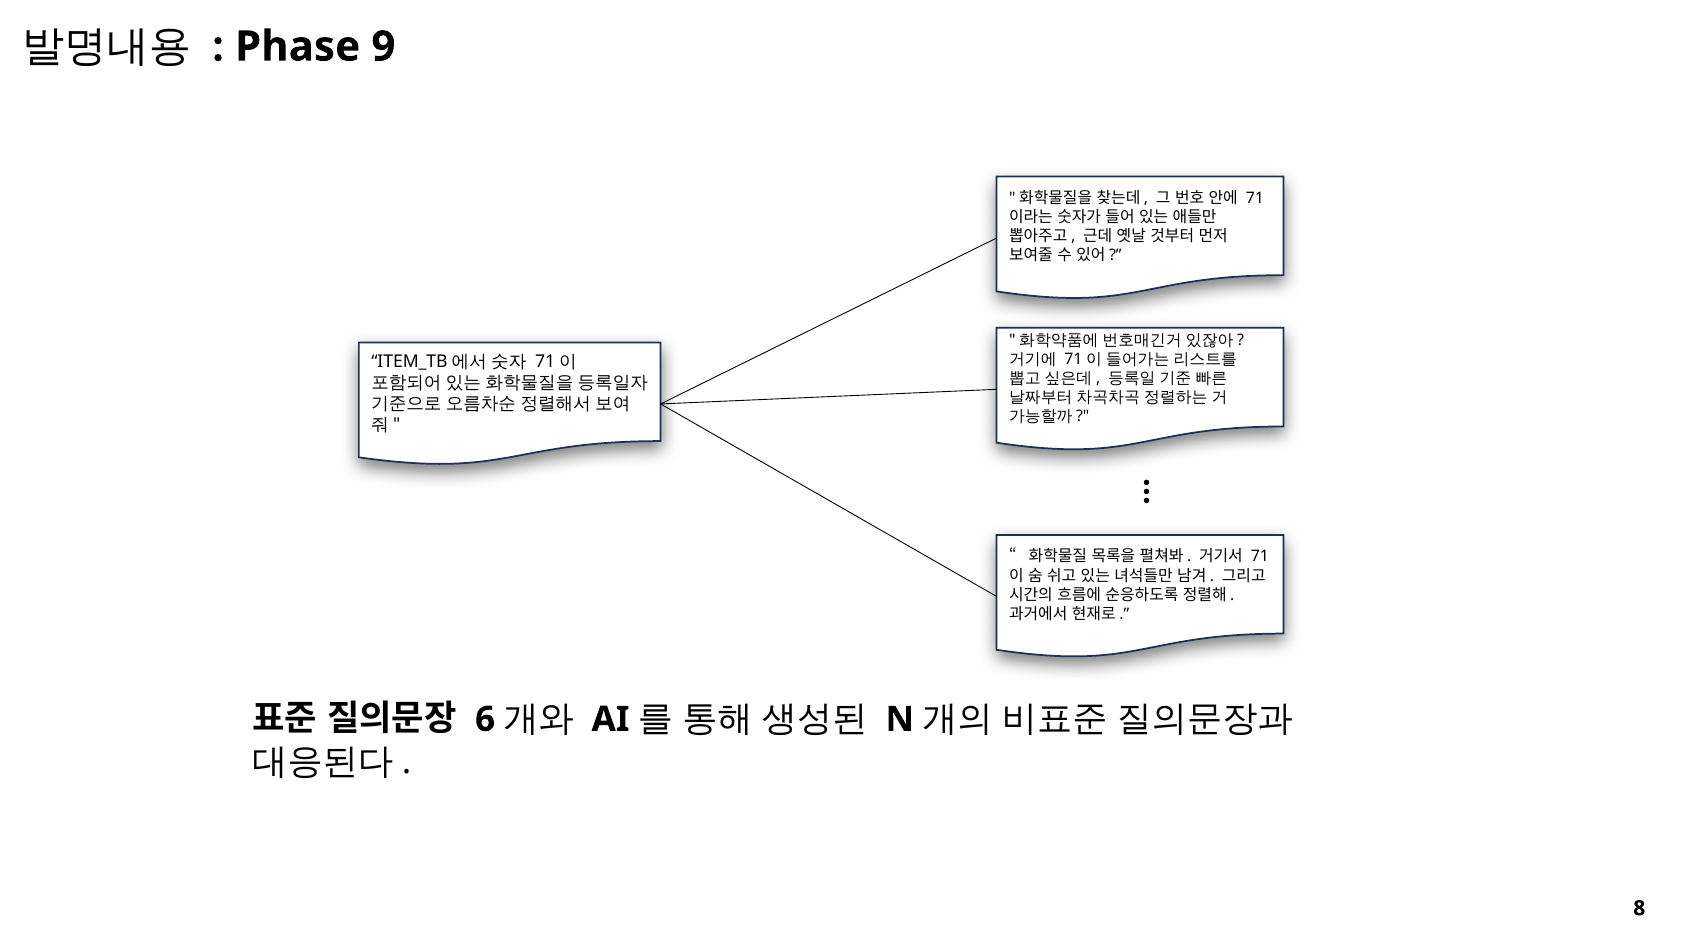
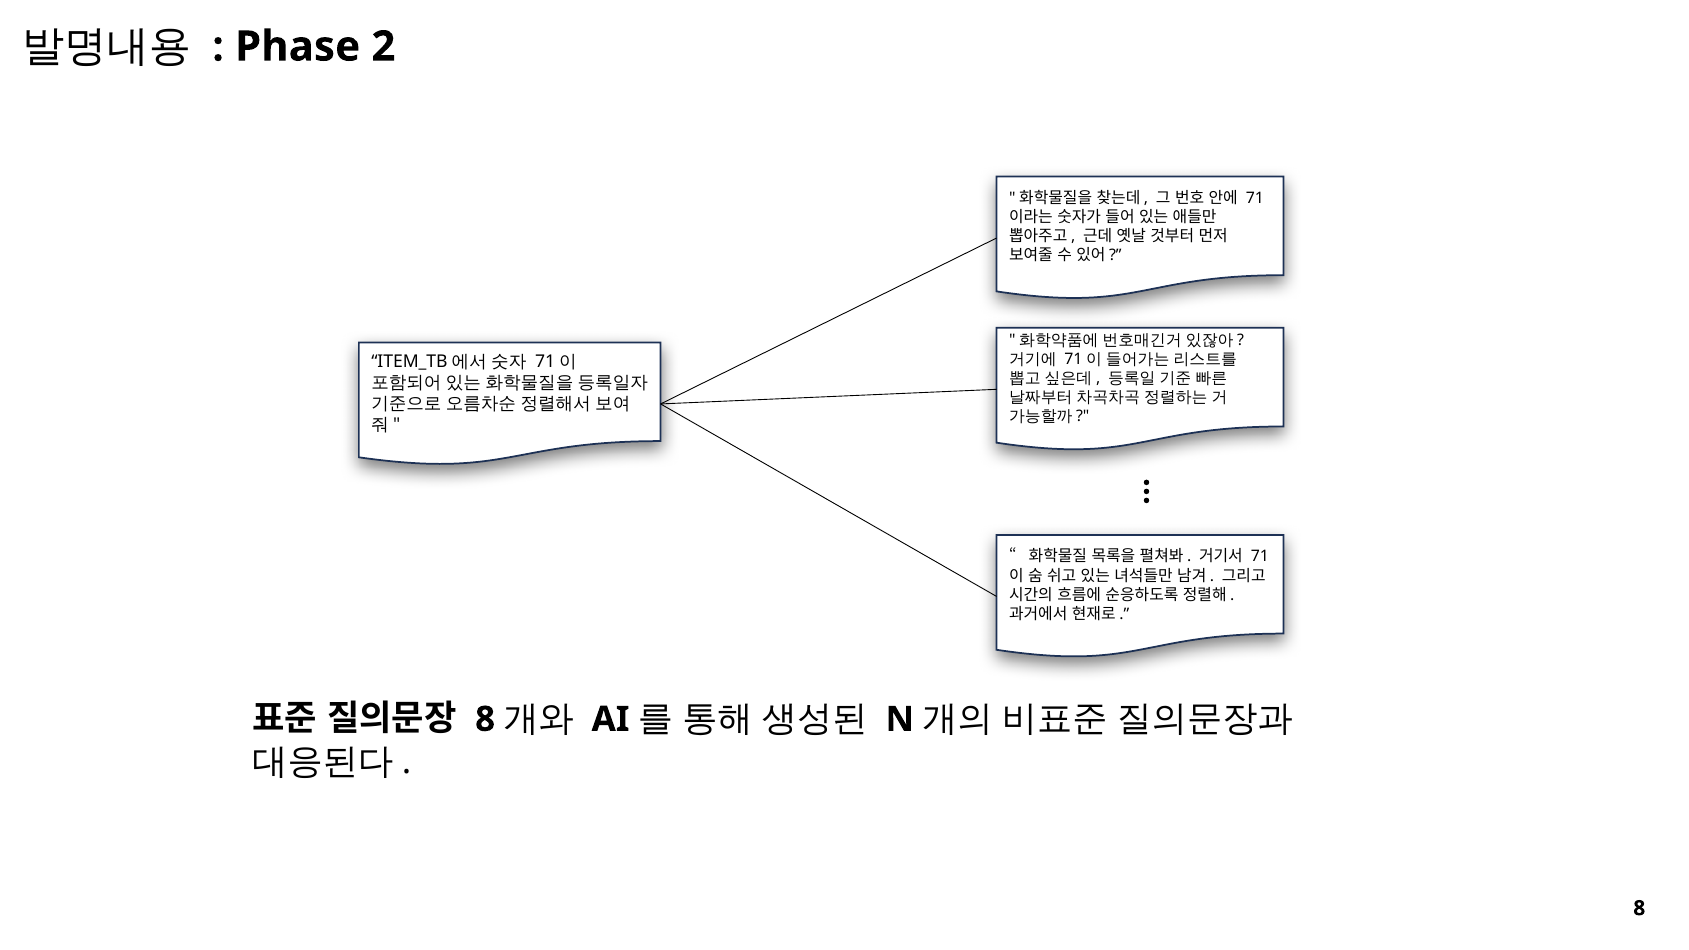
9: 9 -> 2
6 at (485, 719): 6 -> 8
